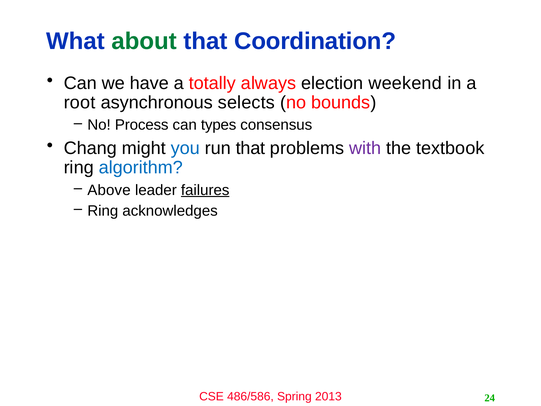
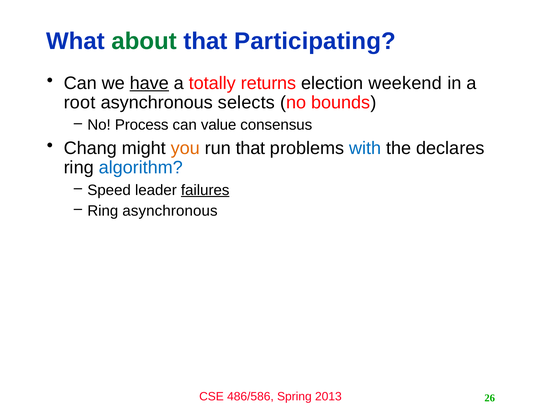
Coordination: Coordination -> Participating
have underline: none -> present
always: always -> returns
types: types -> value
you colour: blue -> orange
with colour: purple -> blue
textbook: textbook -> declares
Above: Above -> Speed
Ring acknowledges: acknowledges -> asynchronous
24: 24 -> 26
